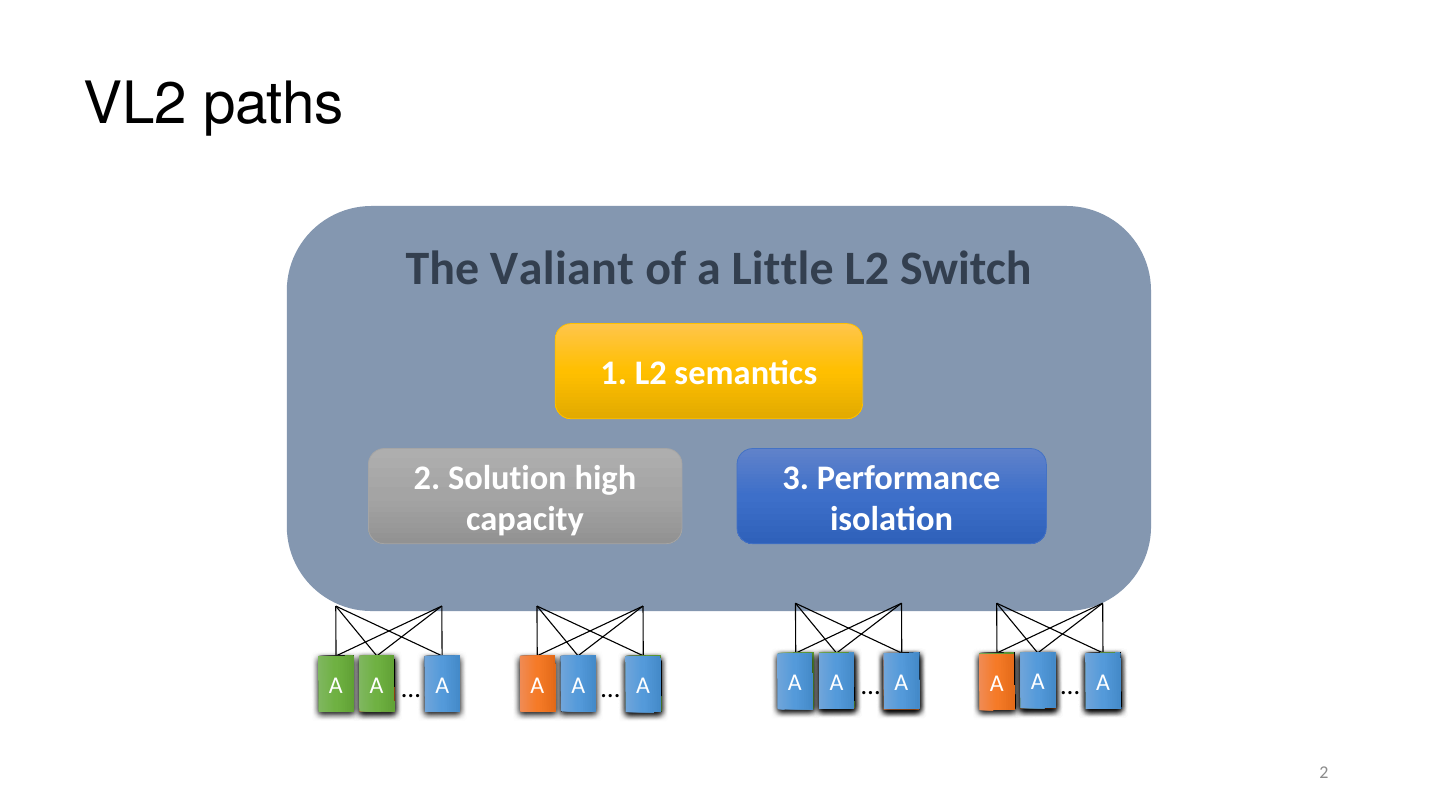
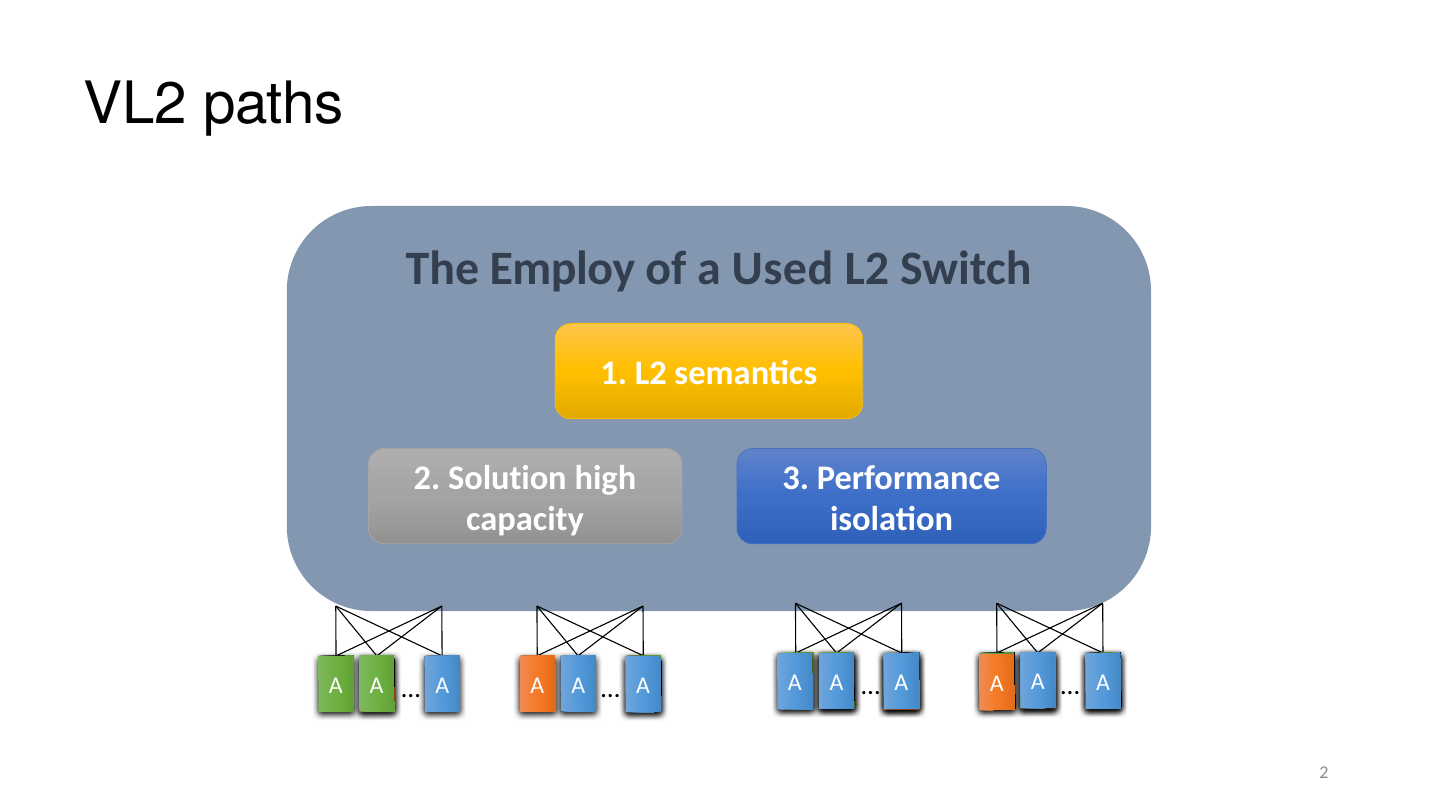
Valiant: Valiant -> Employ
Little: Little -> Used
